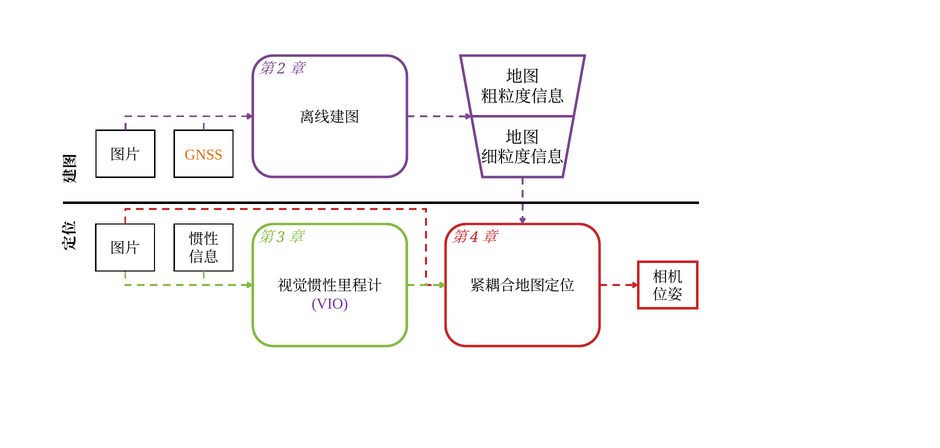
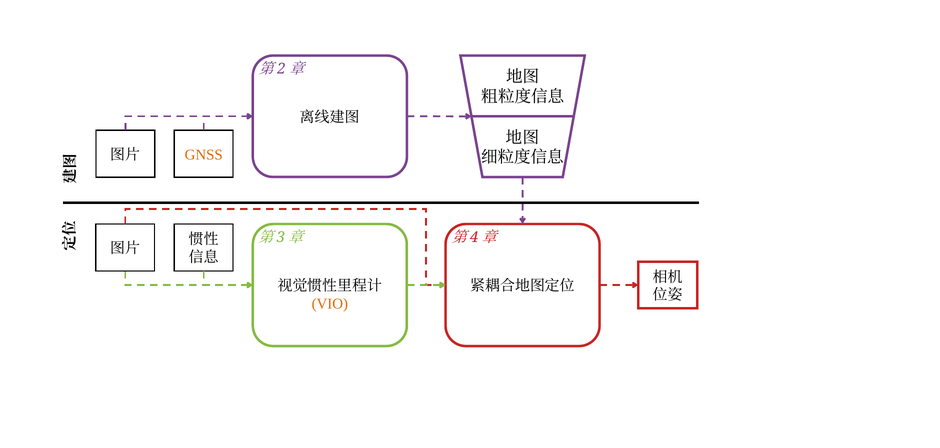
VIO colour: purple -> orange
